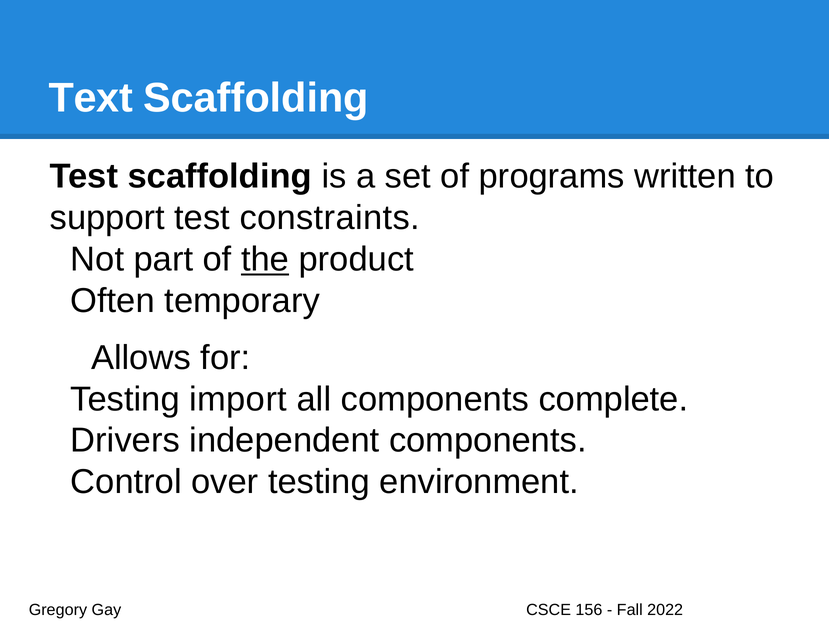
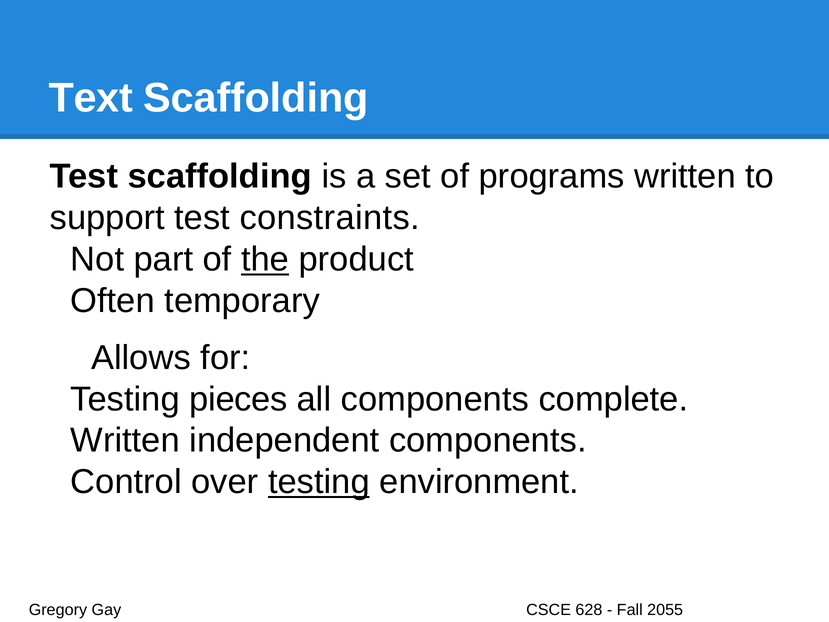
import: import -> pieces
Drivers at (125, 440): Drivers -> Written
testing at (319, 482) underline: none -> present
156: 156 -> 628
2022: 2022 -> 2055
